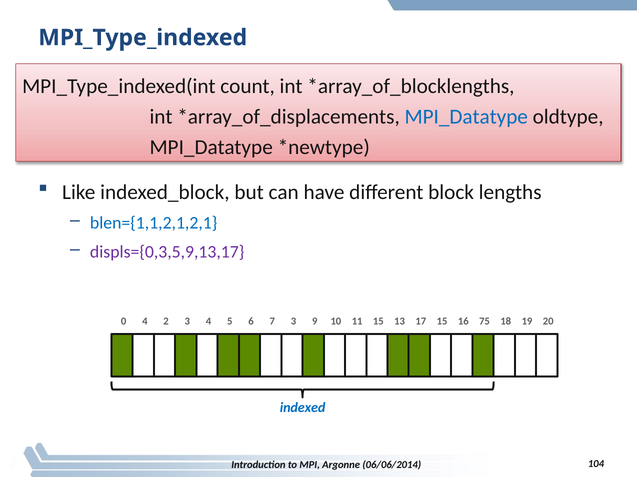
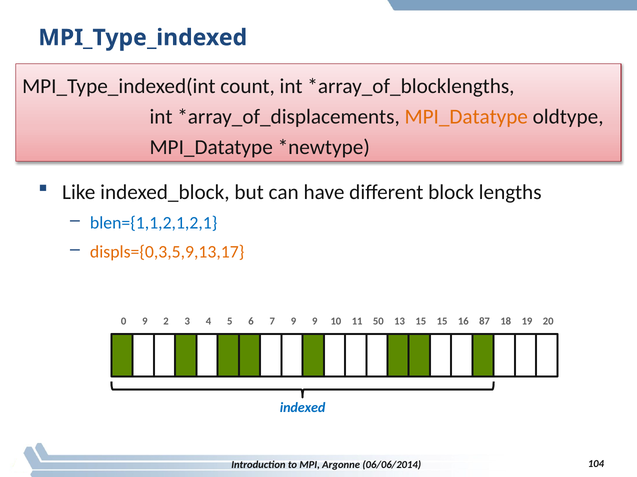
MPI_Datatype at (466, 117) colour: blue -> orange
displs={0,3,5,9,13,17 colour: purple -> orange
0 4: 4 -> 9
7 3: 3 -> 9
11 15: 15 -> 50
13 17: 17 -> 15
75: 75 -> 87
